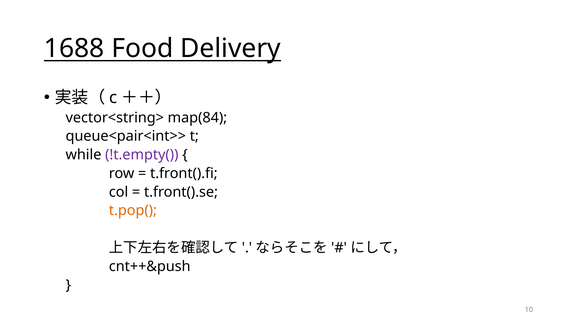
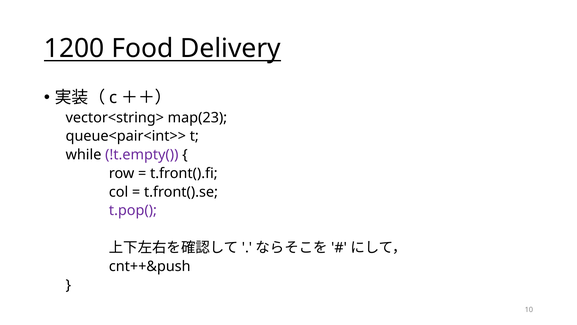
1688: 1688 -> 1200
map(84: map(84 -> map(23
t.pop( colour: orange -> purple
